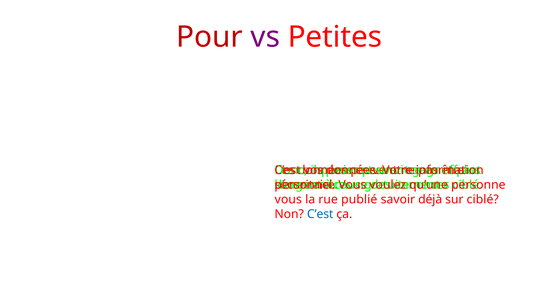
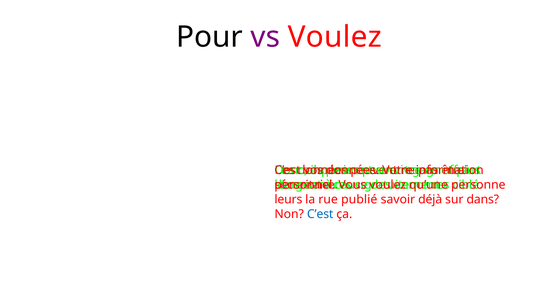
Pour colour: red -> black
vs Petites: Petites -> Voulez
vous at (288, 200): vous -> leurs
sur ciblé: ciblé -> dans
